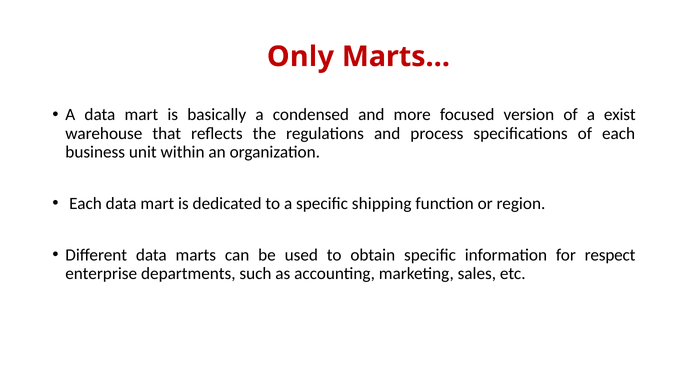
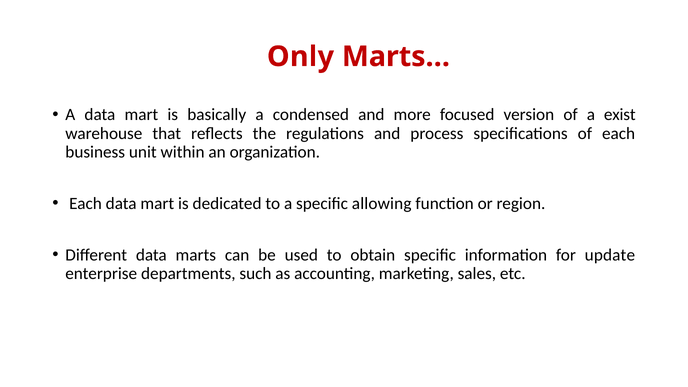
shipping: shipping -> allowing
respect: respect -> update
